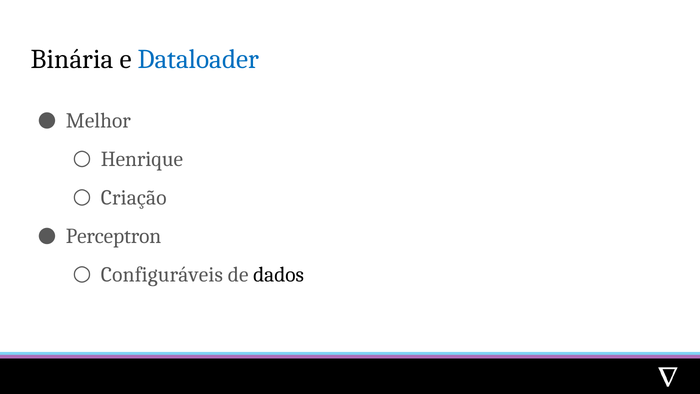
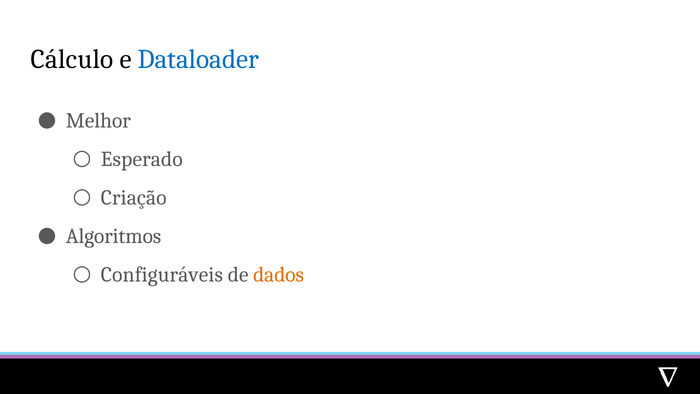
Binária: Binária -> Cálculo
Henrique: Henrique -> Esperado
Perceptron: Perceptron -> Algoritmos
dados colour: black -> orange
